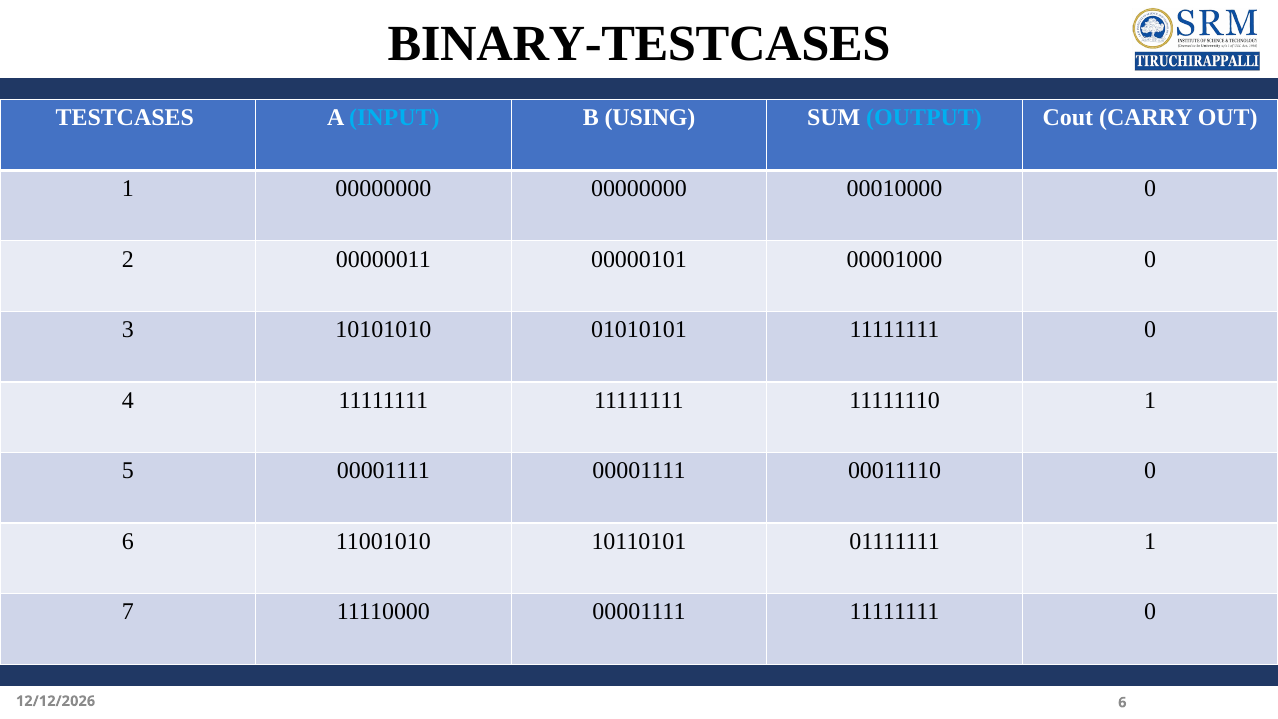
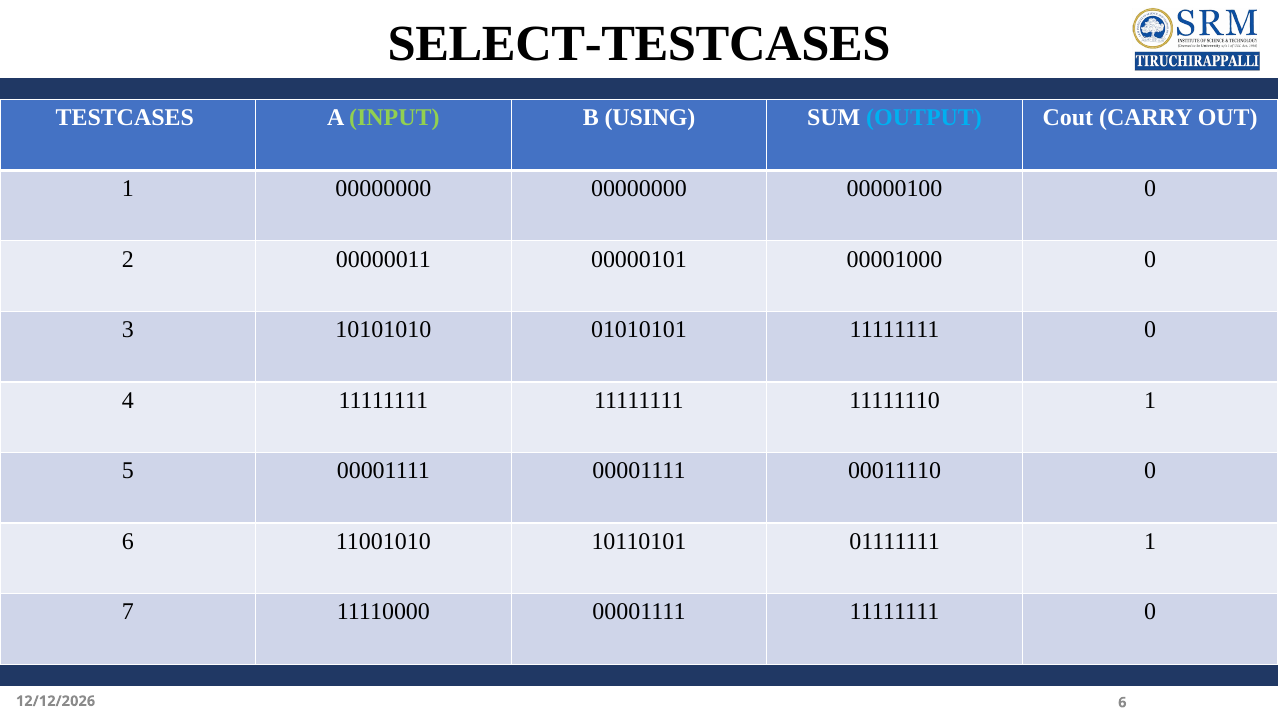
BINARY-TESTCASES: BINARY-TESTCASES -> SELECT-TESTCASES
INPUT colour: light blue -> light green
00010000: 00010000 -> 00000100
